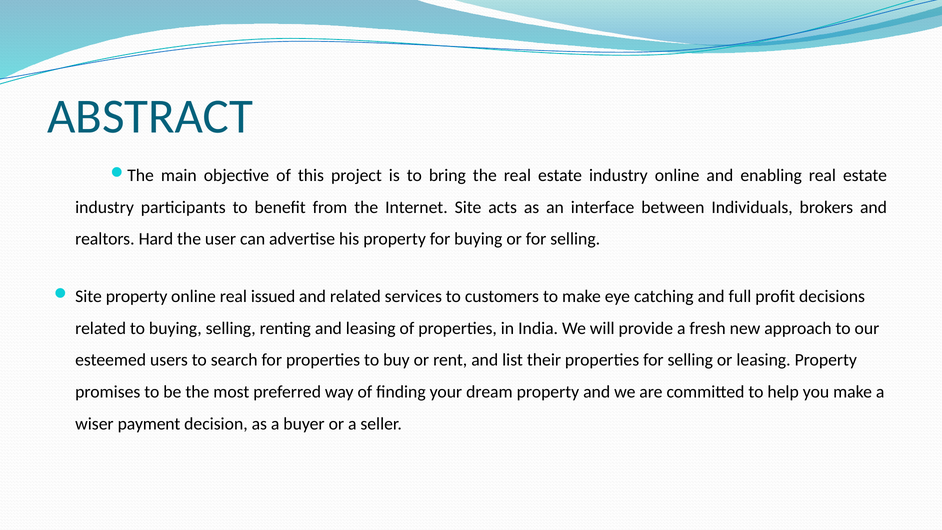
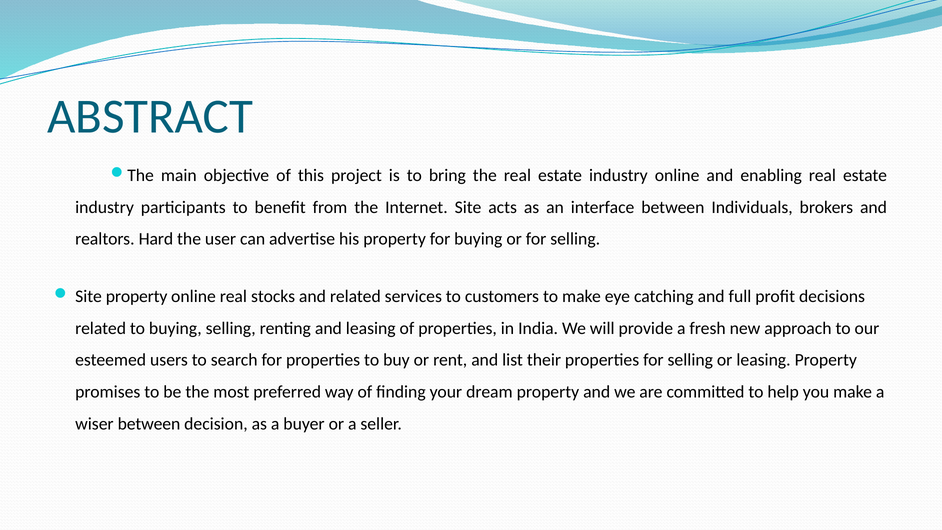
issued: issued -> stocks
wiser payment: payment -> between
